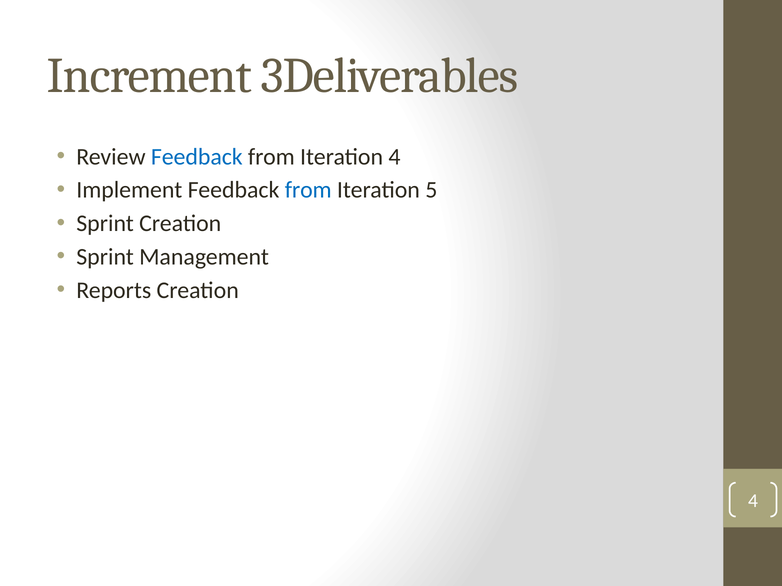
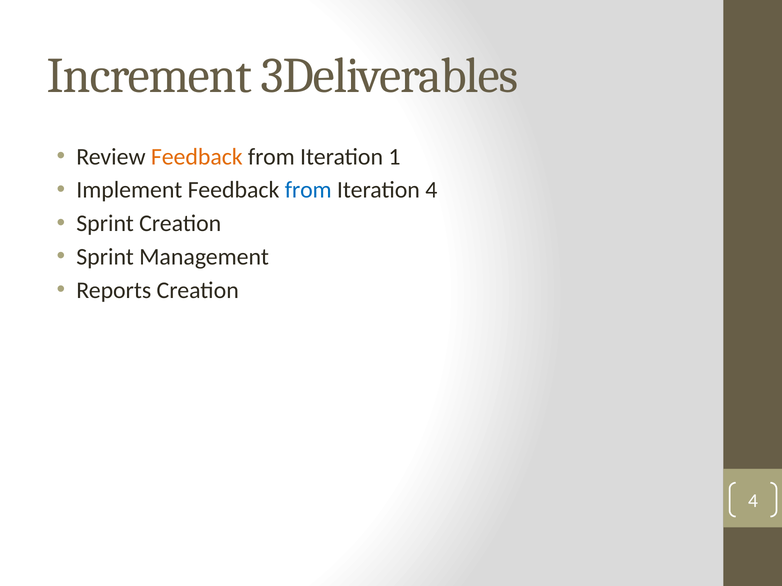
Feedback at (197, 157) colour: blue -> orange
Iteration 4: 4 -> 1
Iteration 5: 5 -> 4
